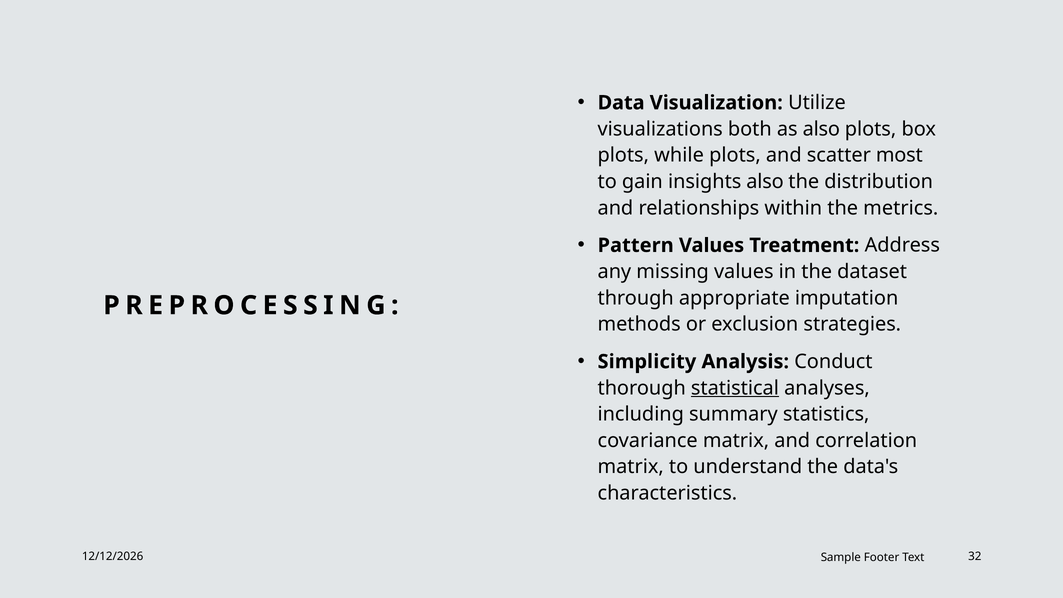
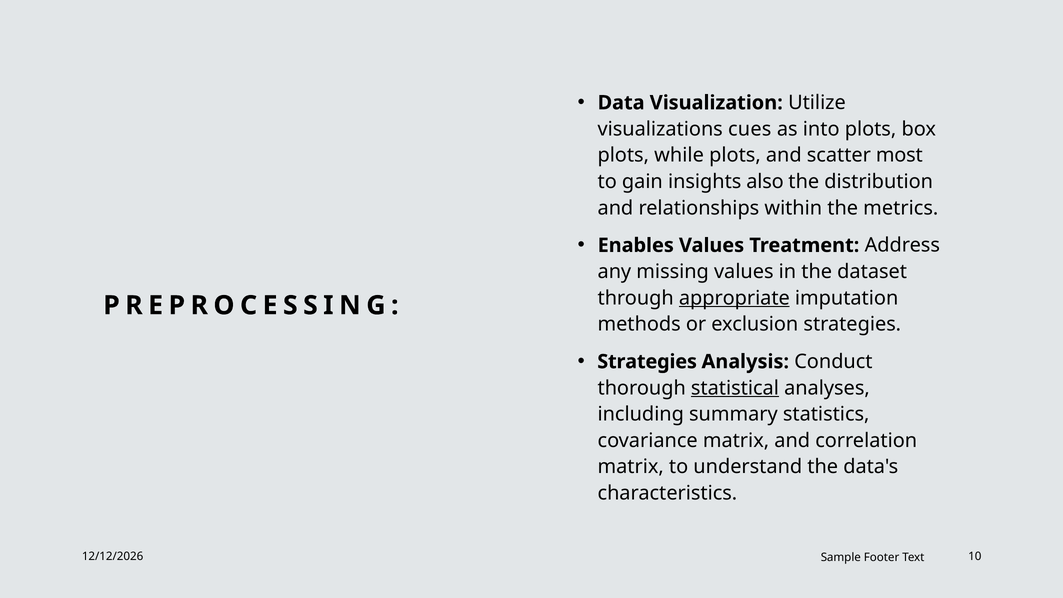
both: both -> cues
as also: also -> into
Pattern: Pattern -> Enables
appropriate underline: none -> present
Simplicity at (647, 362): Simplicity -> Strategies
32: 32 -> 10
